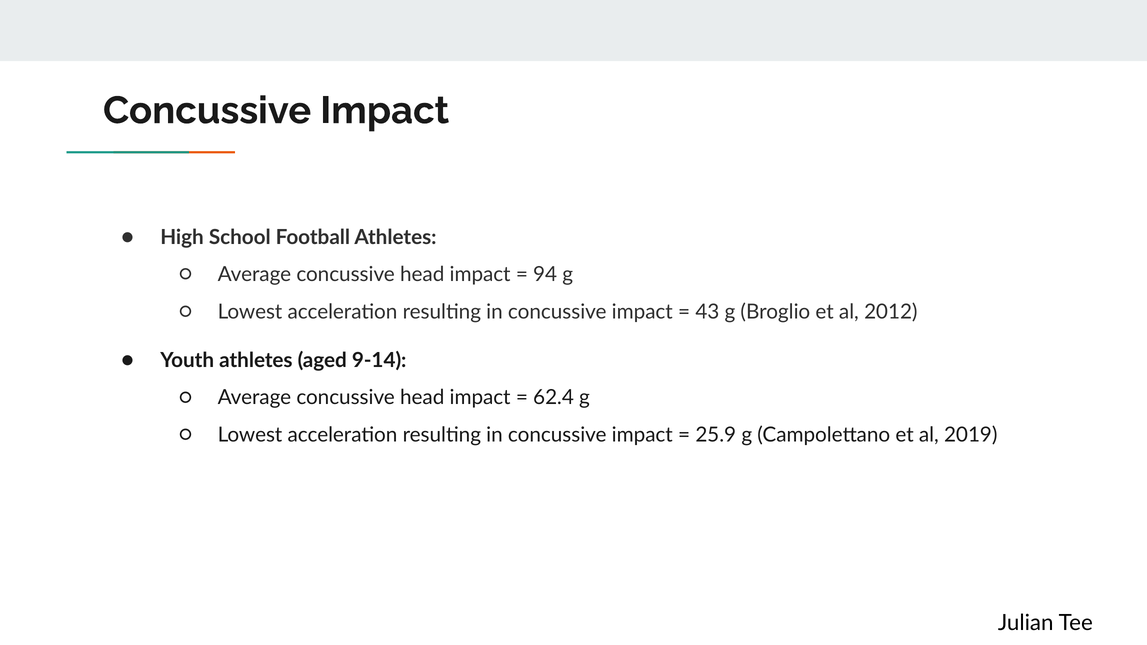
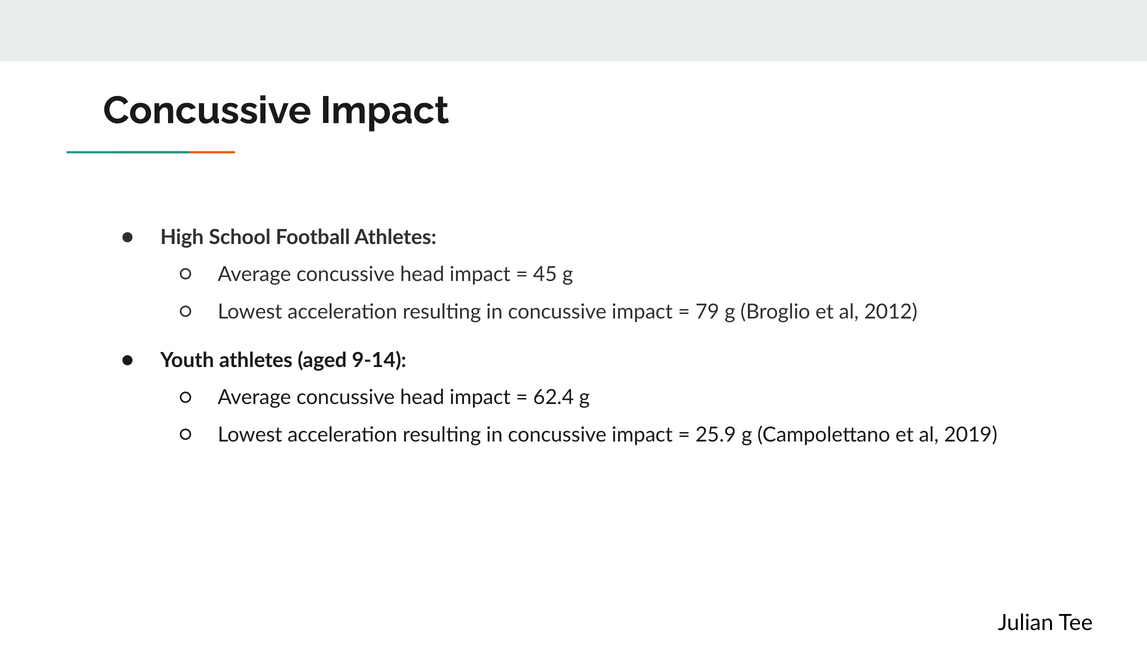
94: 94 -> 45
43: 43 -> 79
